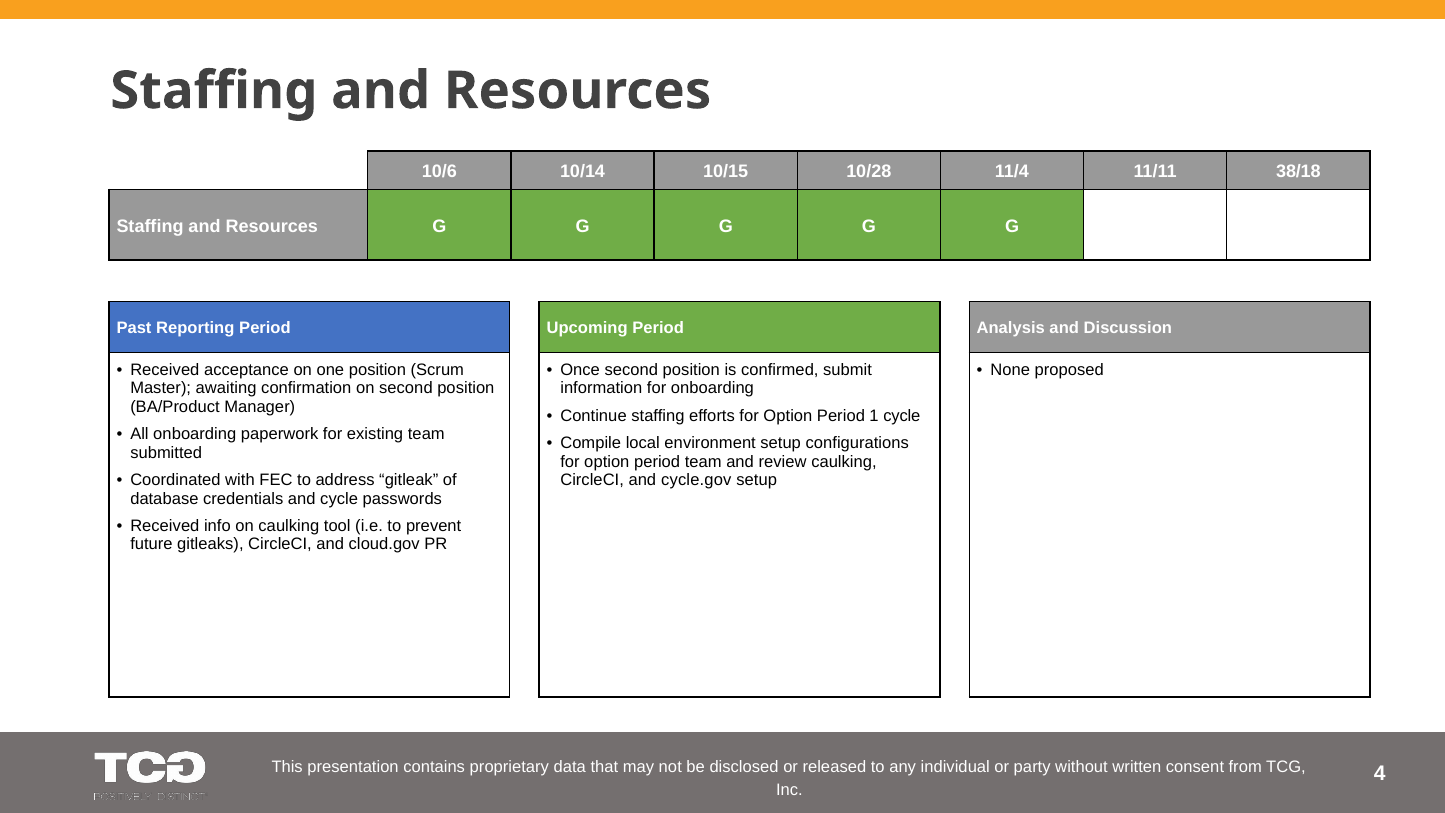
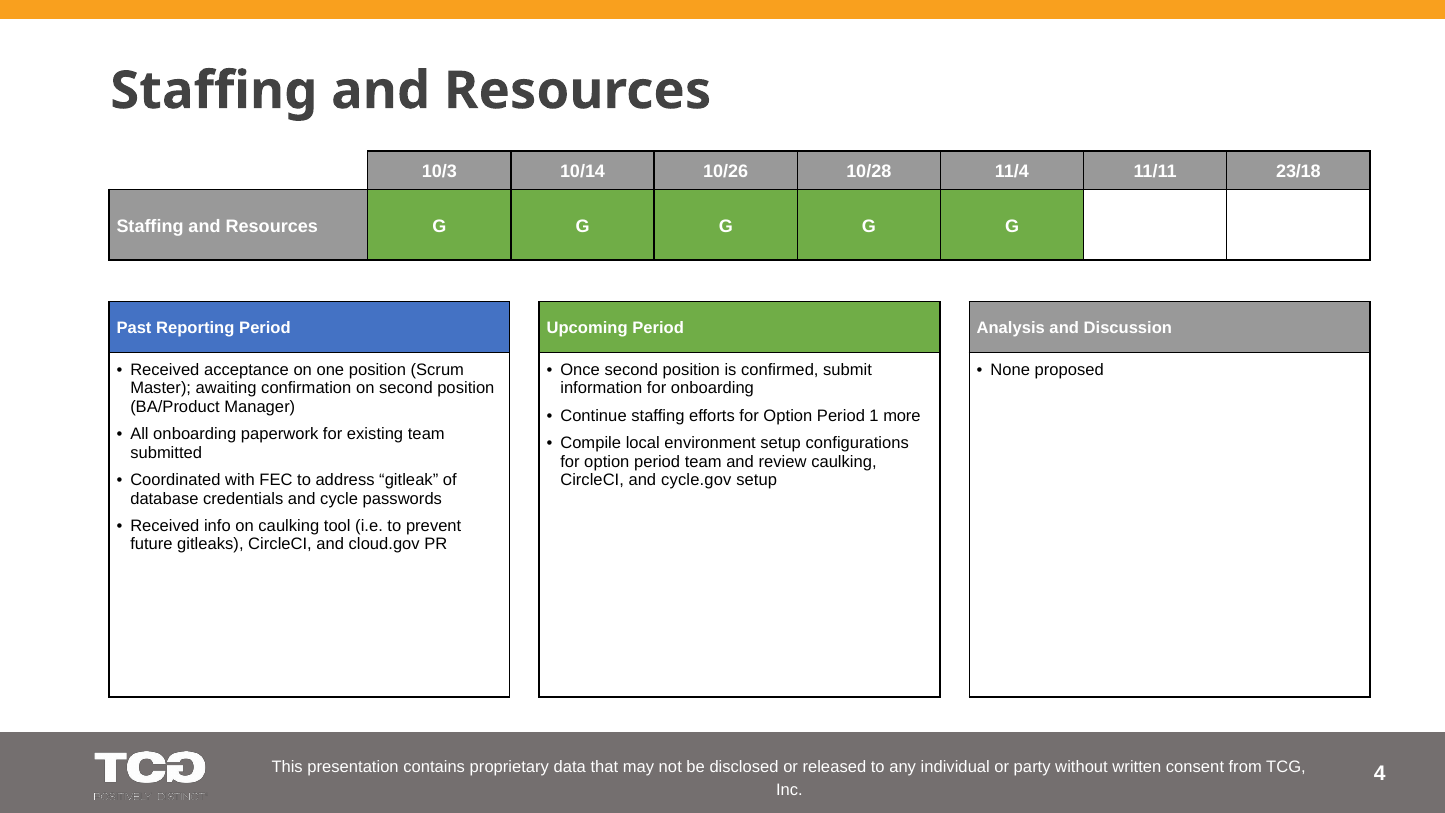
10/6: 10/6 -> 10/3
10/15: 10/15 -> 10/26
38/18: 38/18 -> 23/18
1 cycle: cycle -> more
